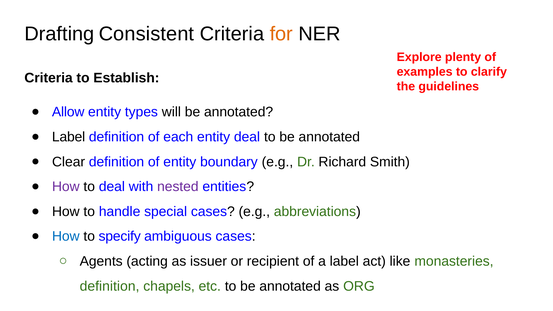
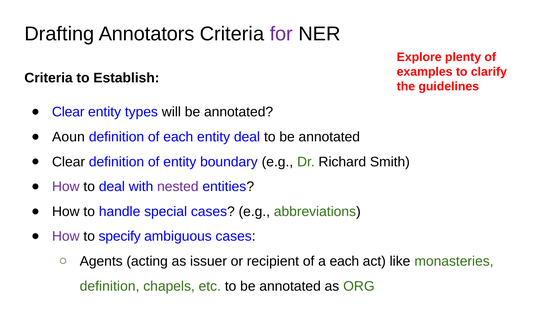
Consistent: Consistent -> Annotators
for colour: orange -> purple
Allow at (68, 112): Allow -> Clear
Label at (69, 137): Label -> Aoun
How at (66, 236) colour: blue -> purple
a label: label -> each
